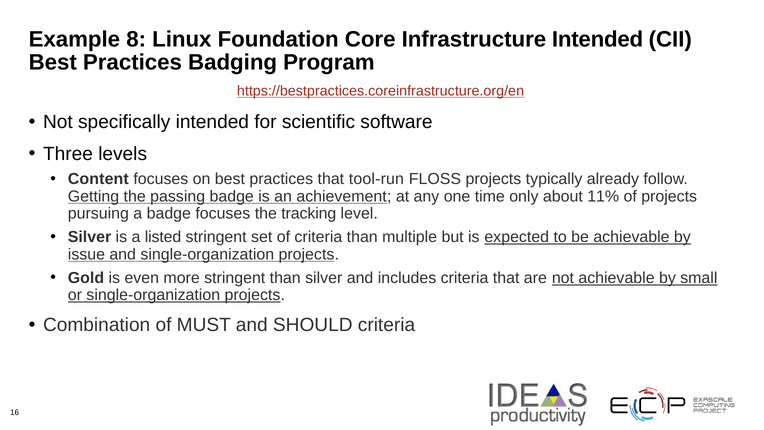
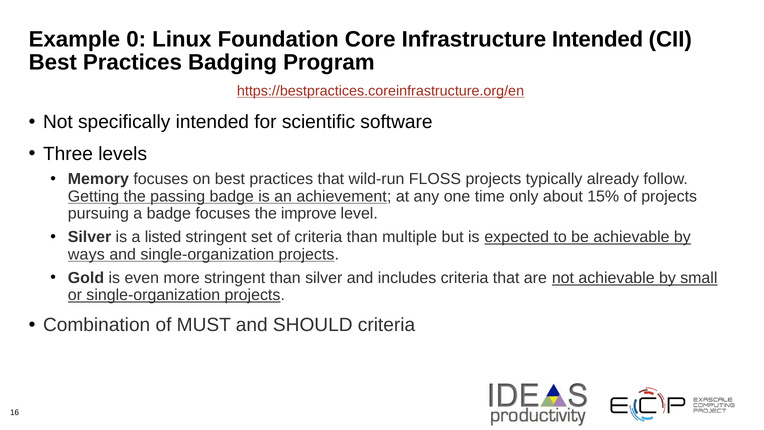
8: 8 -> 0
Content: Content -> Memory
tool-run: tool-run -> wild-run
11%: 11% -> 15%
tracking: tracking -> improve
issue: issue -> ways
